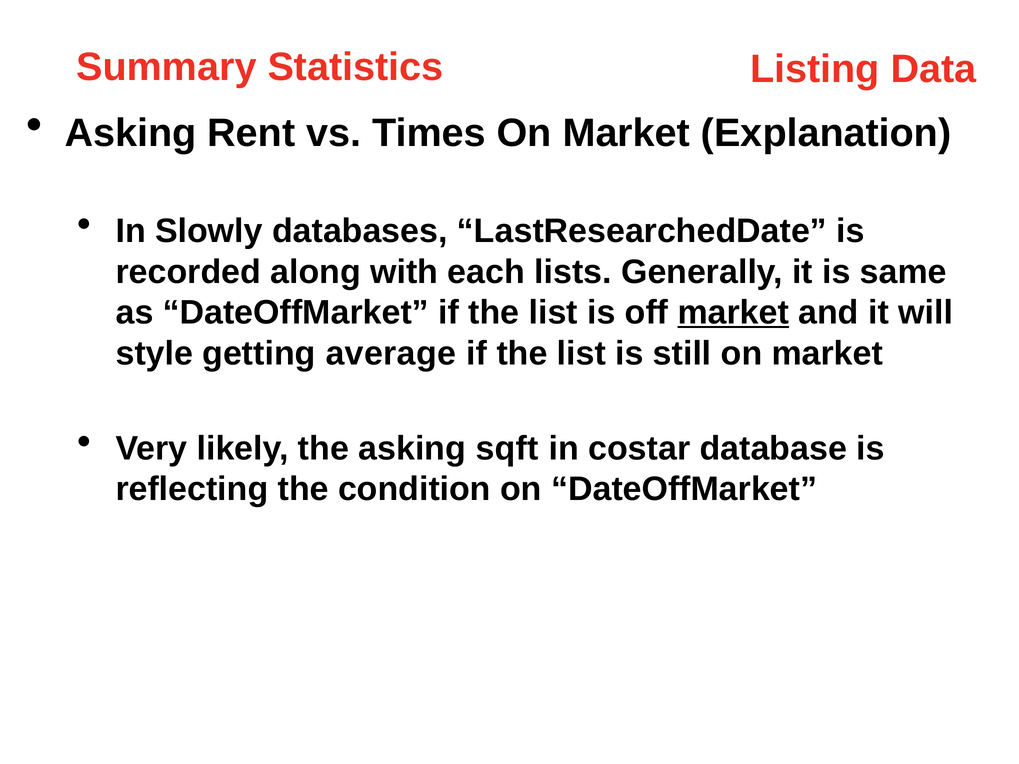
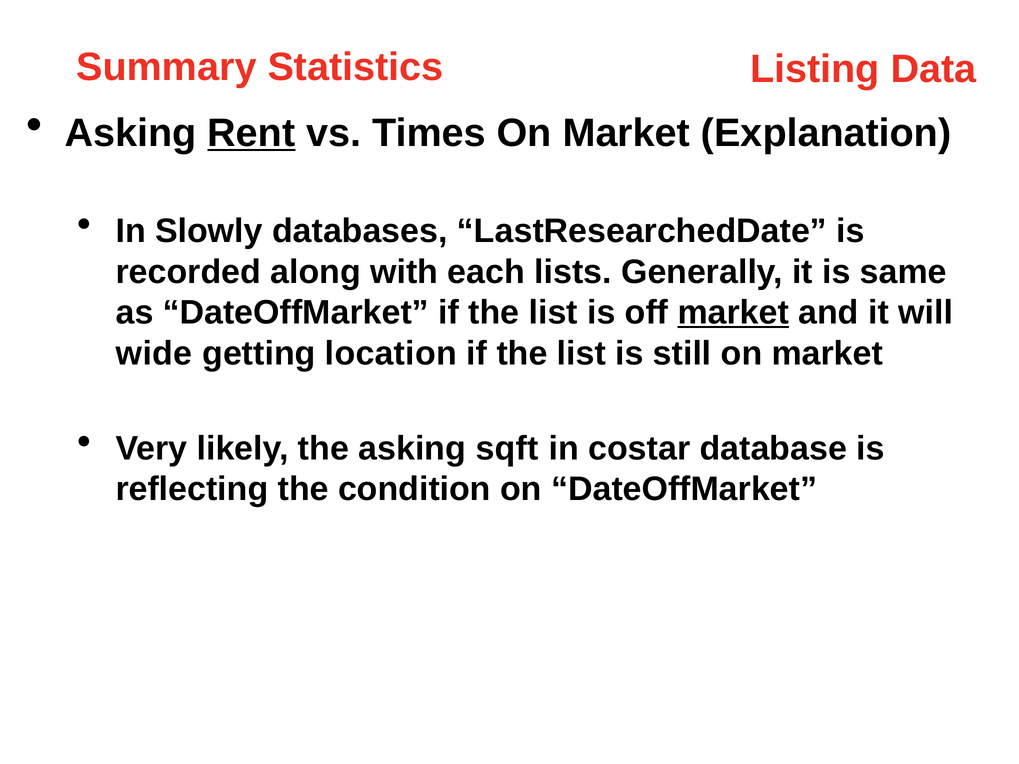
Rent underline: none -> present
style: style -> wide
average: average -> location
